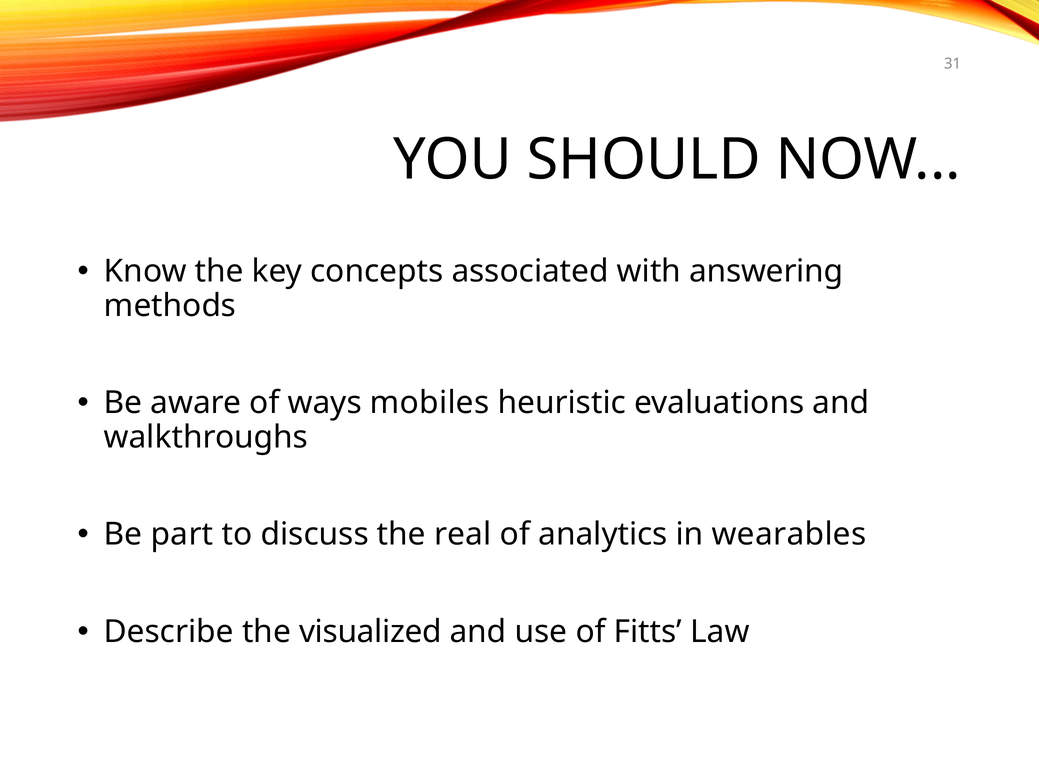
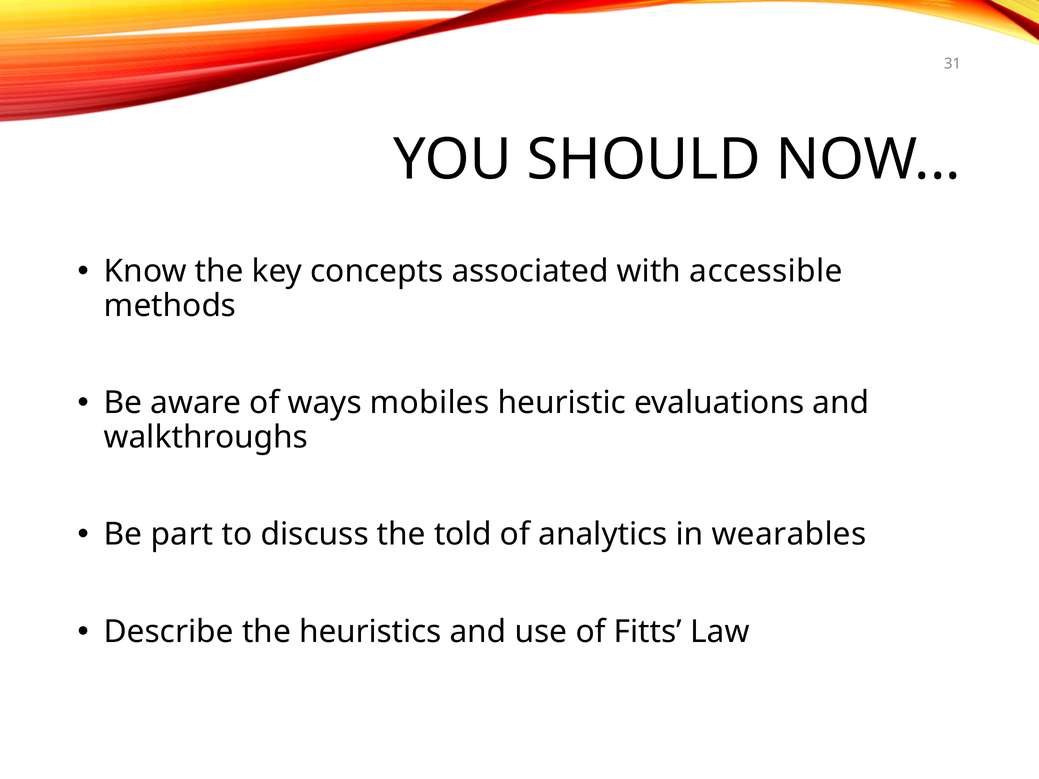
answering: answering -> accessible
real: real -> told
visualized: visualized -> heuristics
